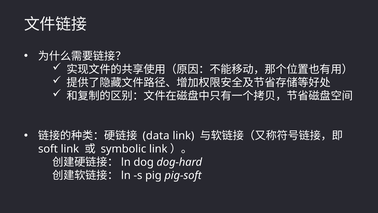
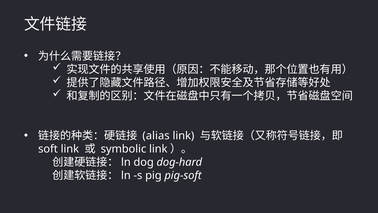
data: data -> alias
